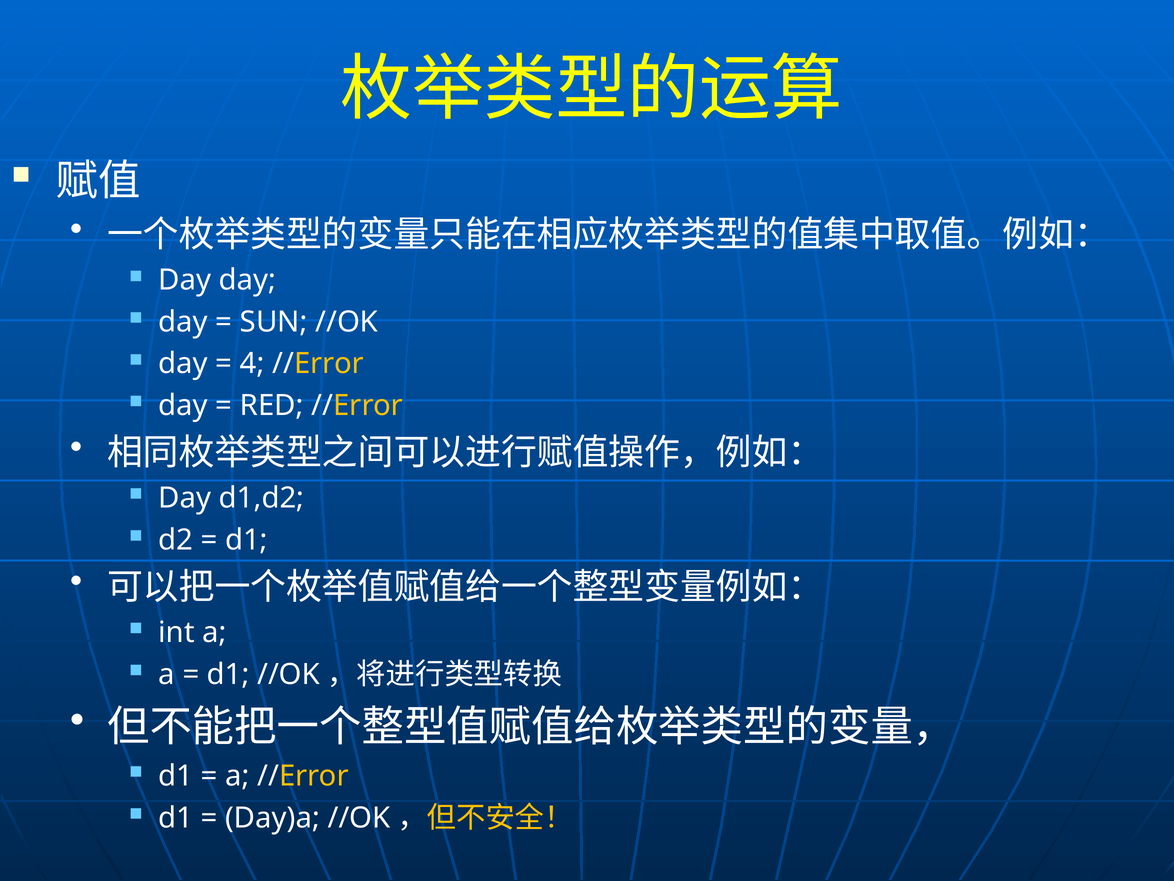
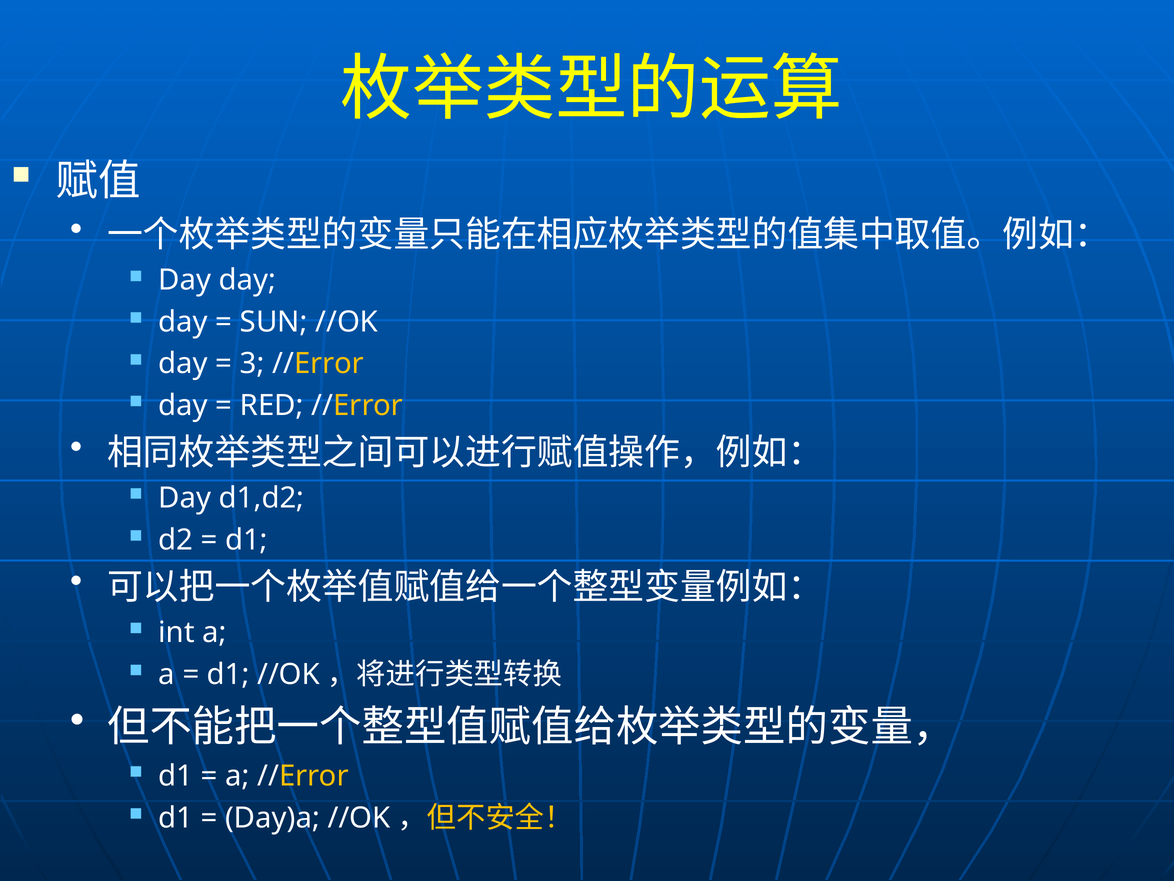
4: 4 -> 3
